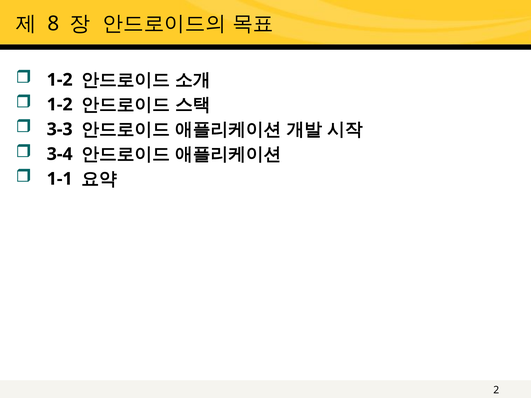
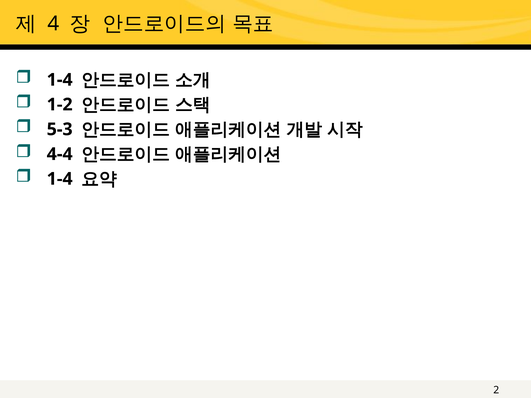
8: 8 -> 4
1-2 at (60, 80): 1-2 -> 1-4
3-3: 3-3 -> 5-3
3-4: 3-4 -> 4-4
1-1 at (60, 179): 1-1 -> 1-4
